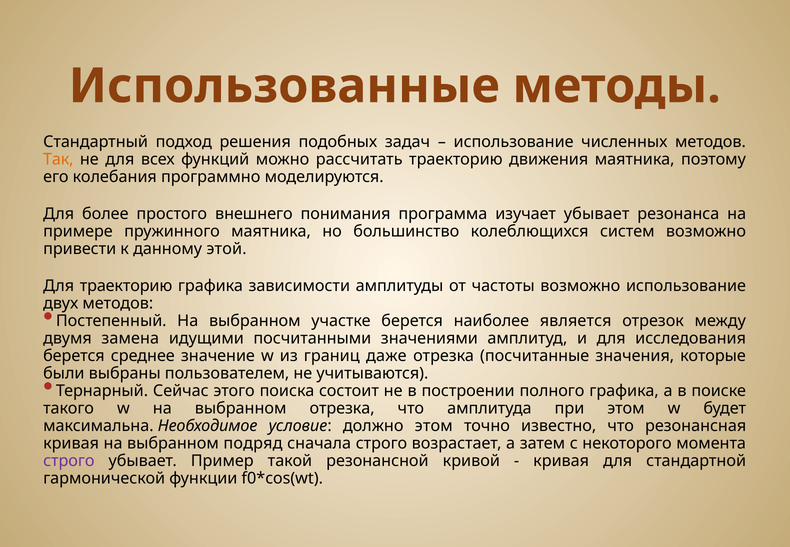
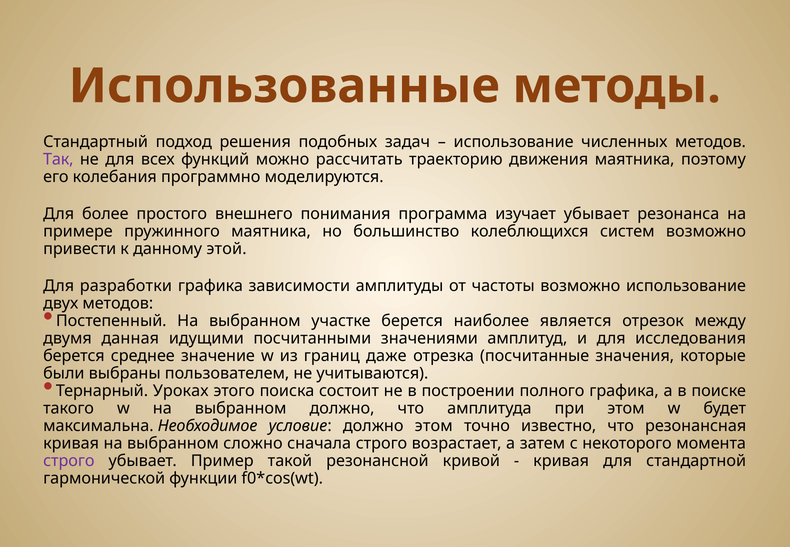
Так colour: orange -> purple
Для траекторию: траекторию -> разработки
замена: замена -> данная
Сейчас: Сейчас -> Уроках
выбранном отрезка: отрезка -> должно
подряд: подряд -> сложно
